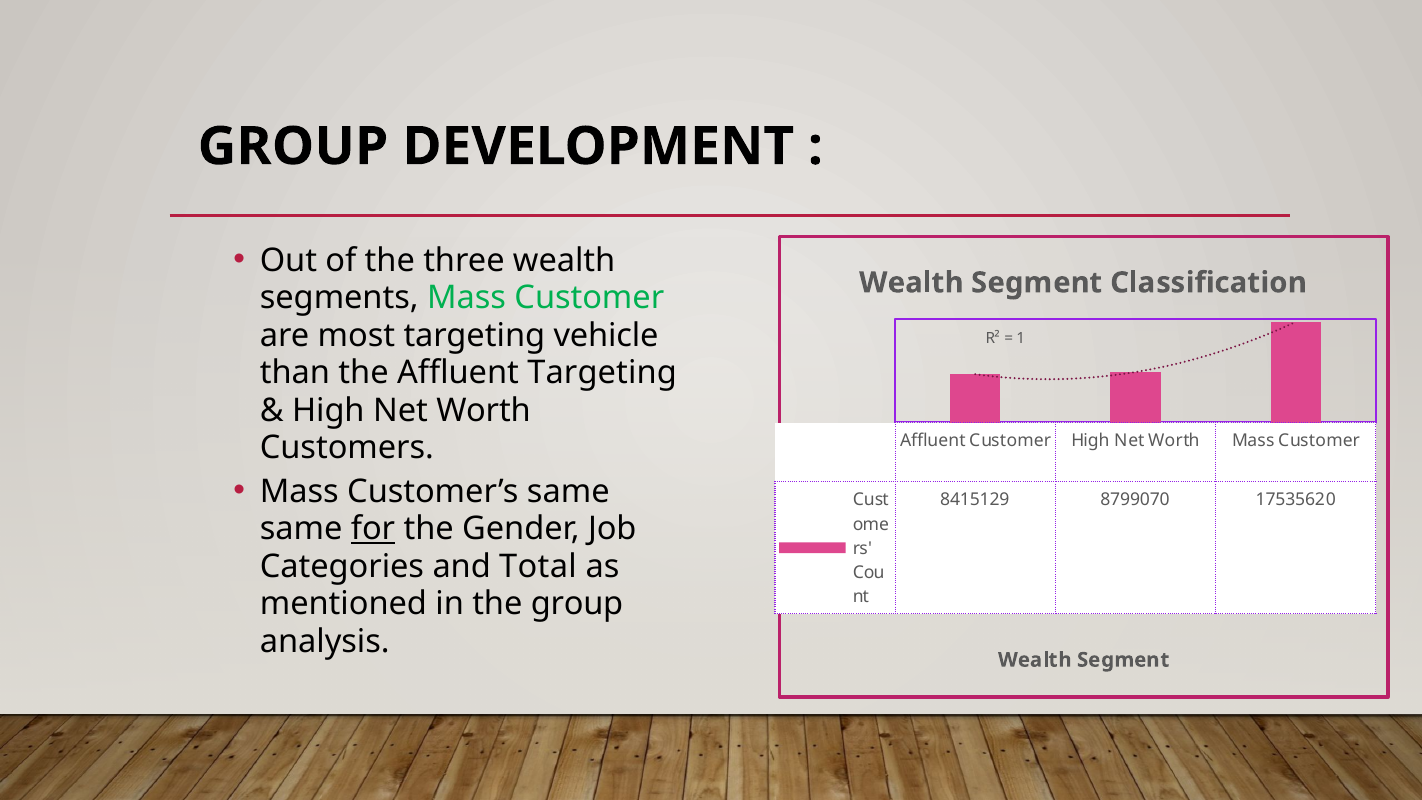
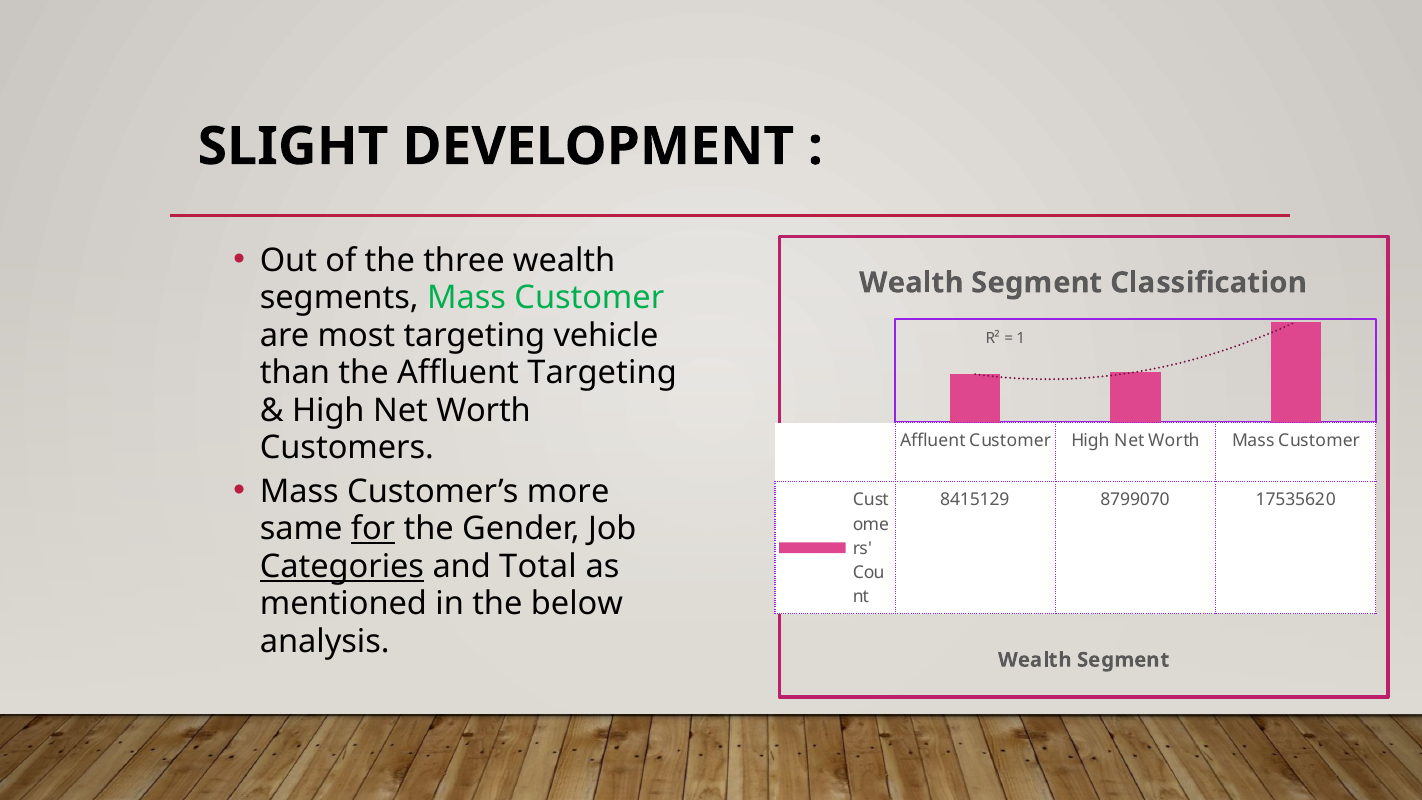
GROUP at (293, 147): GROUP -> SLIGHT
Customer’s same: same -> more
Categories underline: none -> present
the group: group -> below
